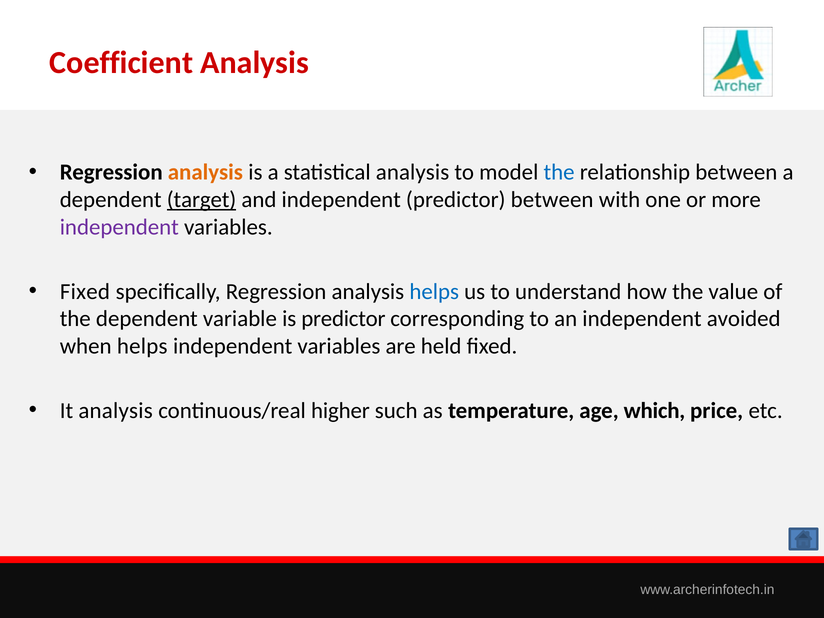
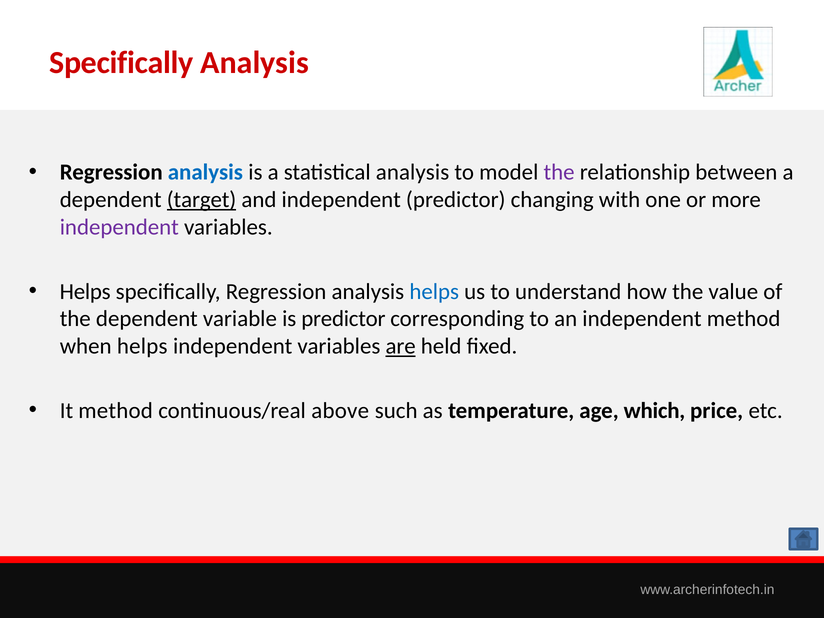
Coefficient at (121, 63): Coefficient -> Specifically
analysis at (205, 172) colour: orange -> blue
the at (559, 172) colour: blue -> purple
predictor between: between -> changing
Fixed at (85, 291): Fixed -> Helps
independent avoided: avoided -> method
are underline: none -> present
It analysis: analysis -> method
higher: higher -> above
